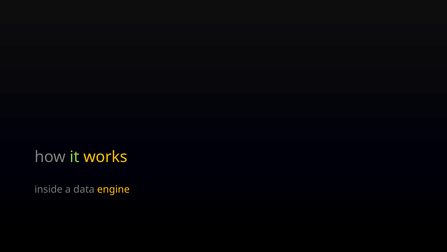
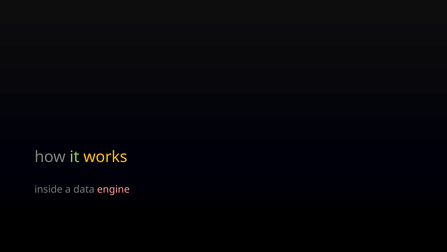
engine colour: yellow -> pink
